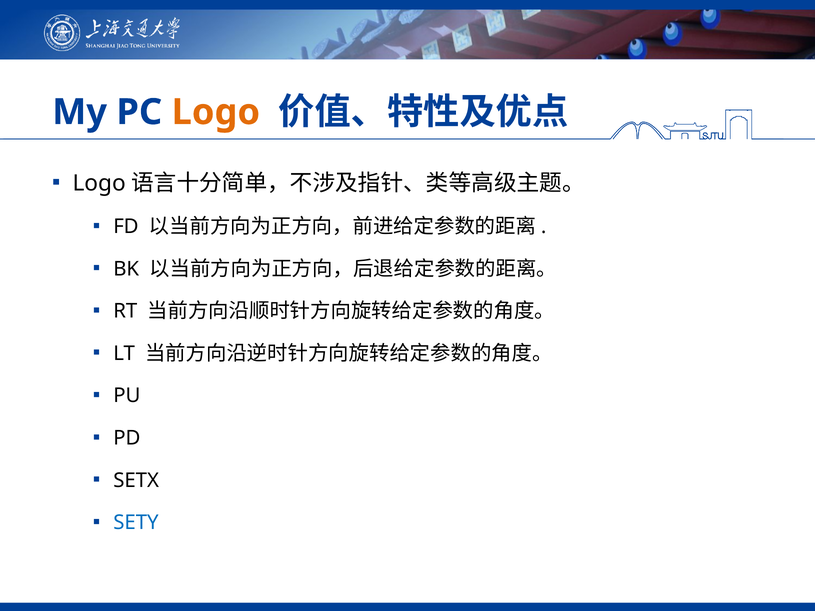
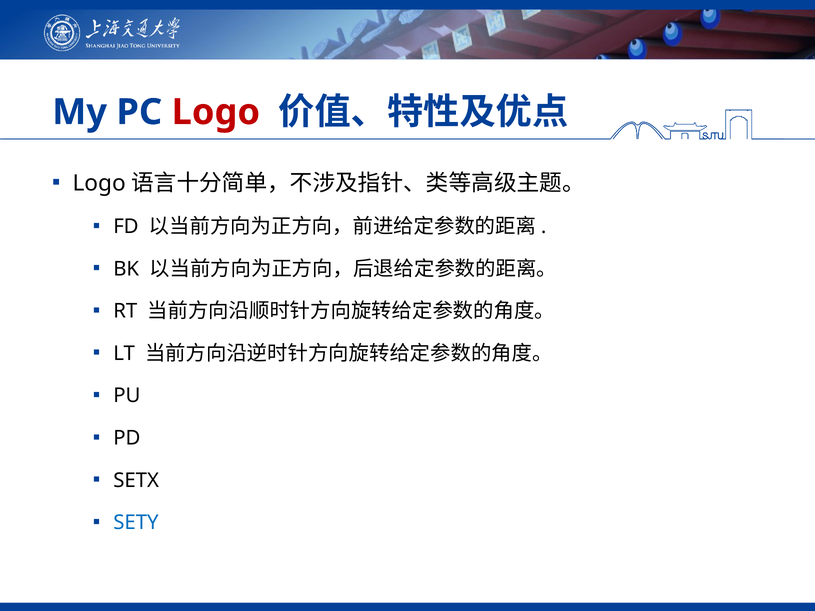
Logo at (216, 112) colour: orange -> red
